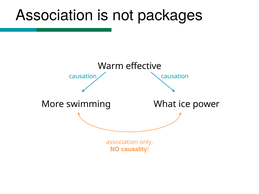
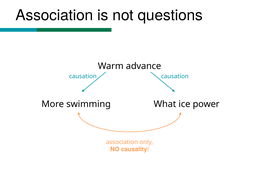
packages: packages -> questions
effective: effective -> advance
